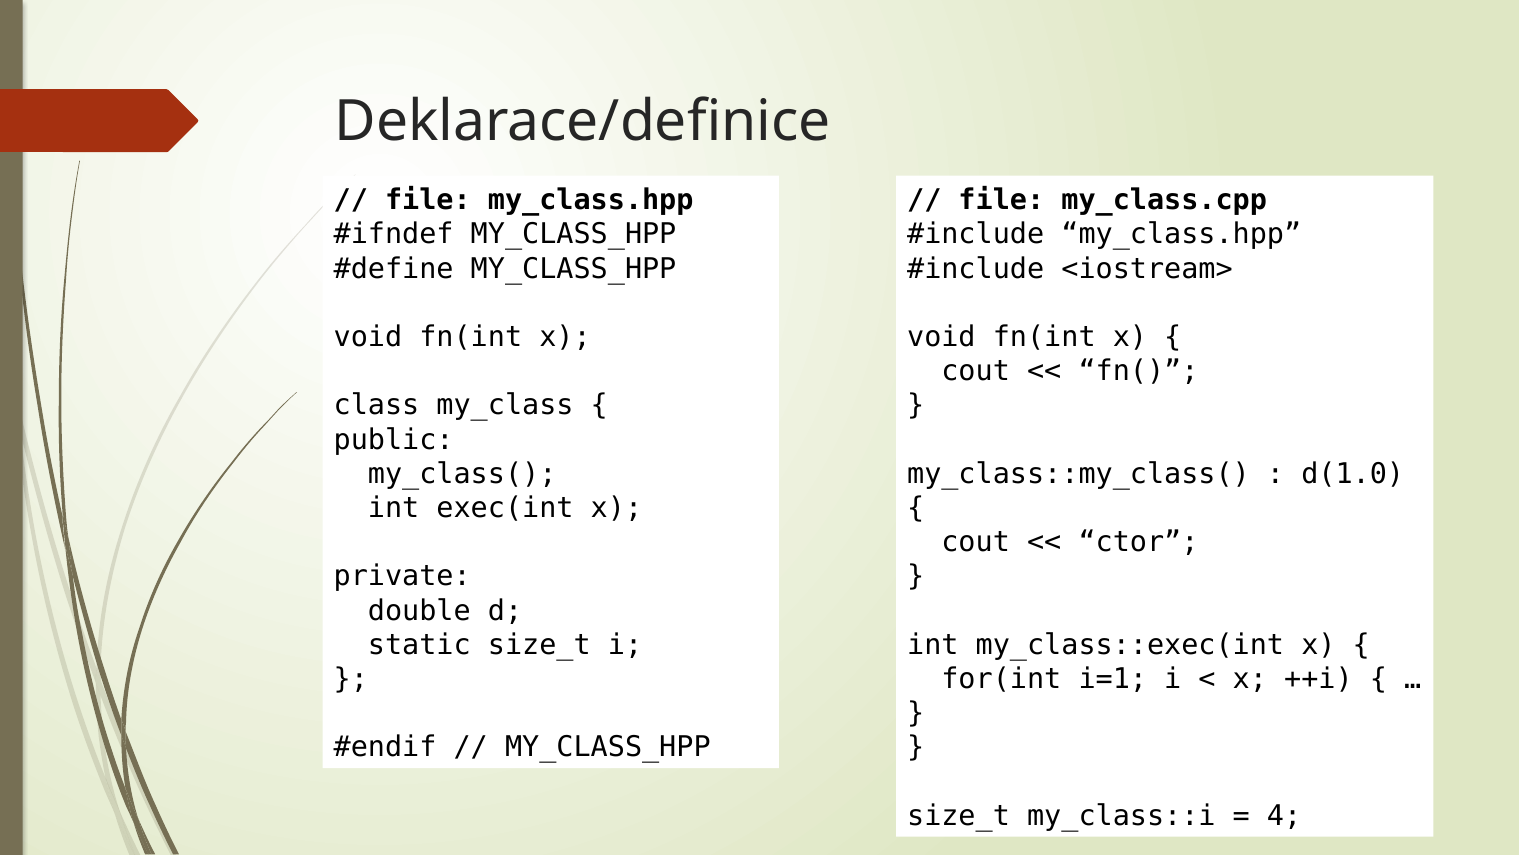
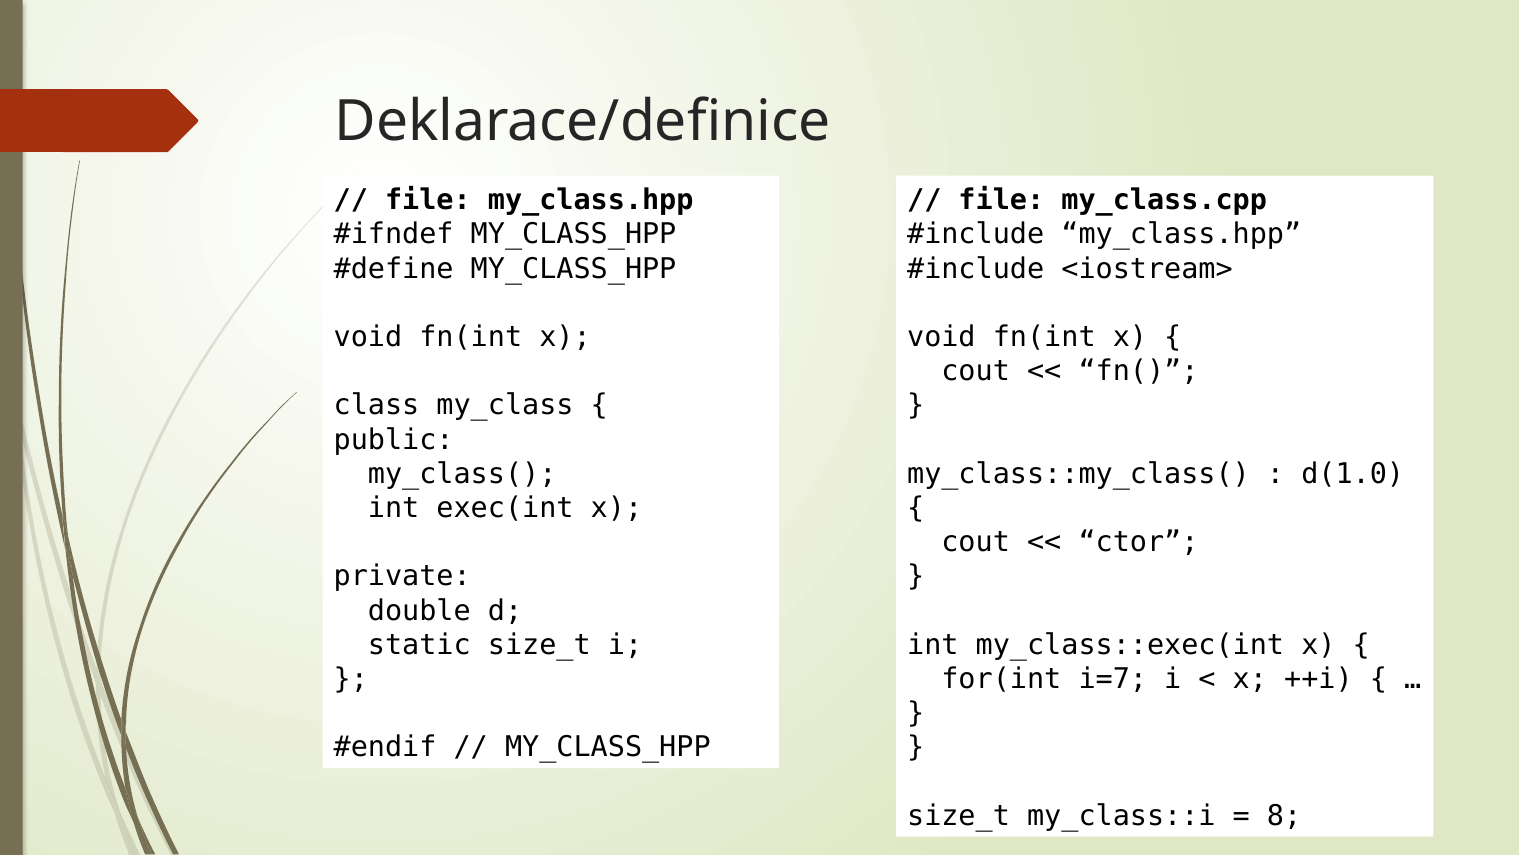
i=1: i=1 -> i=7
4: 4 -> 8
